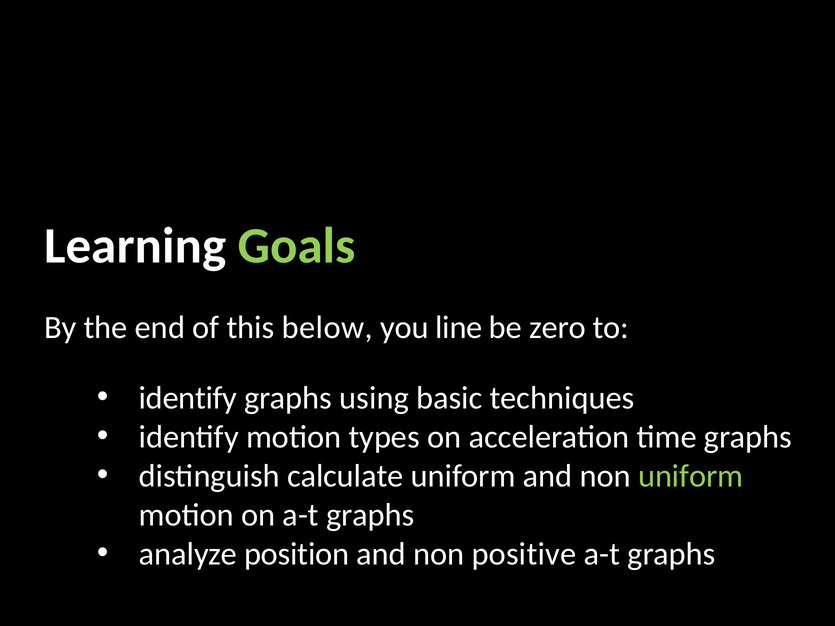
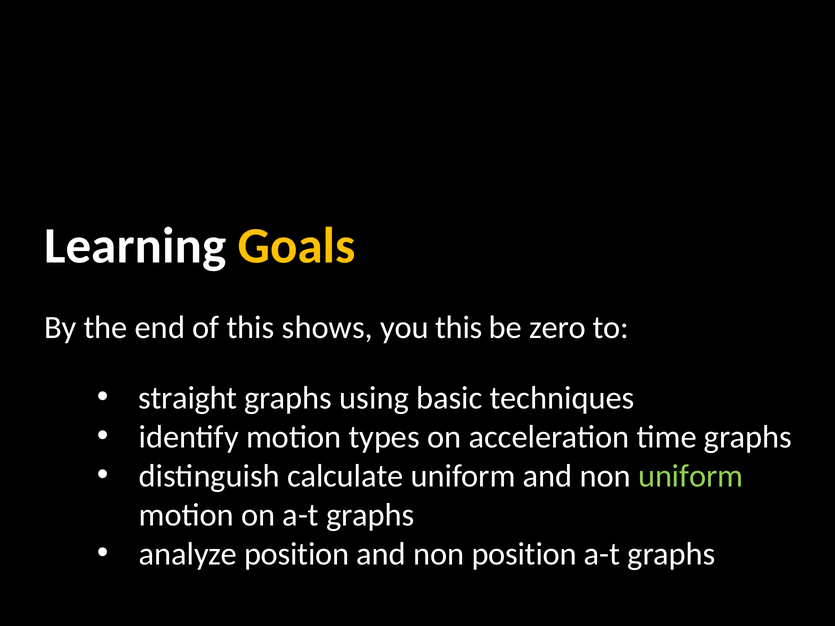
Goals colour: light green -> yellow
below: below -> shows
you line: line -> this
identify at (188, 398): identify -> straight
non positive: positive -> position
